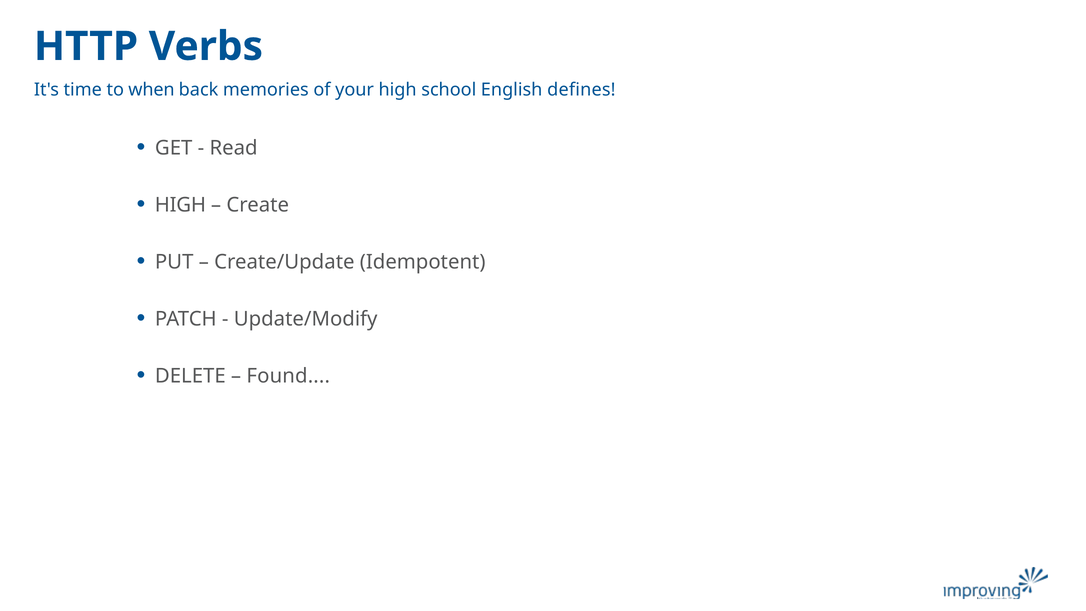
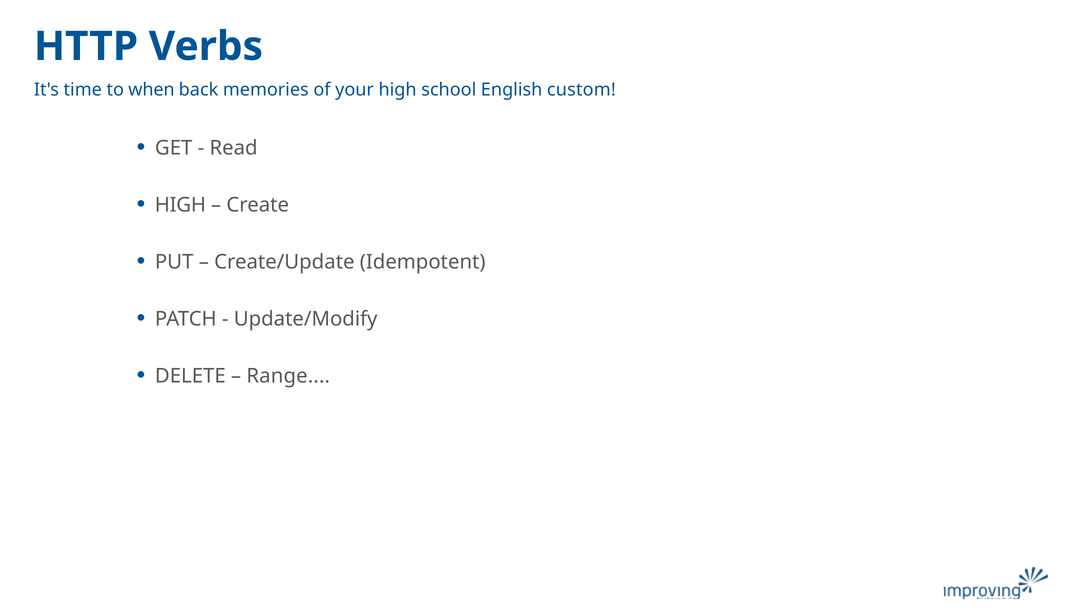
defines: defines -> custom
Found: Found -> Range
